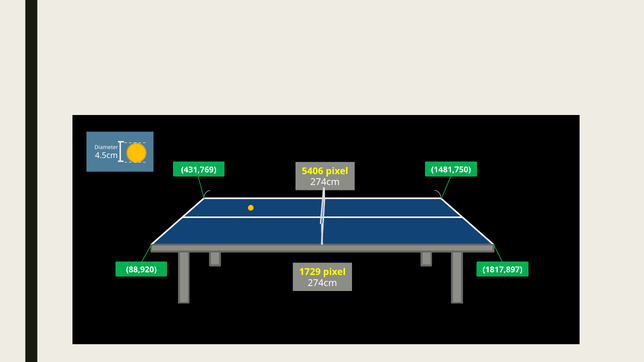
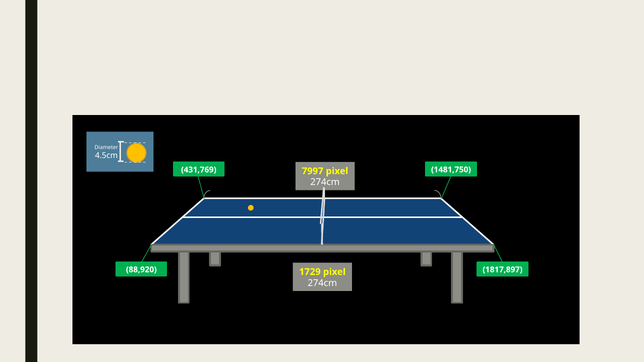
5406: 5406 -> 7997
